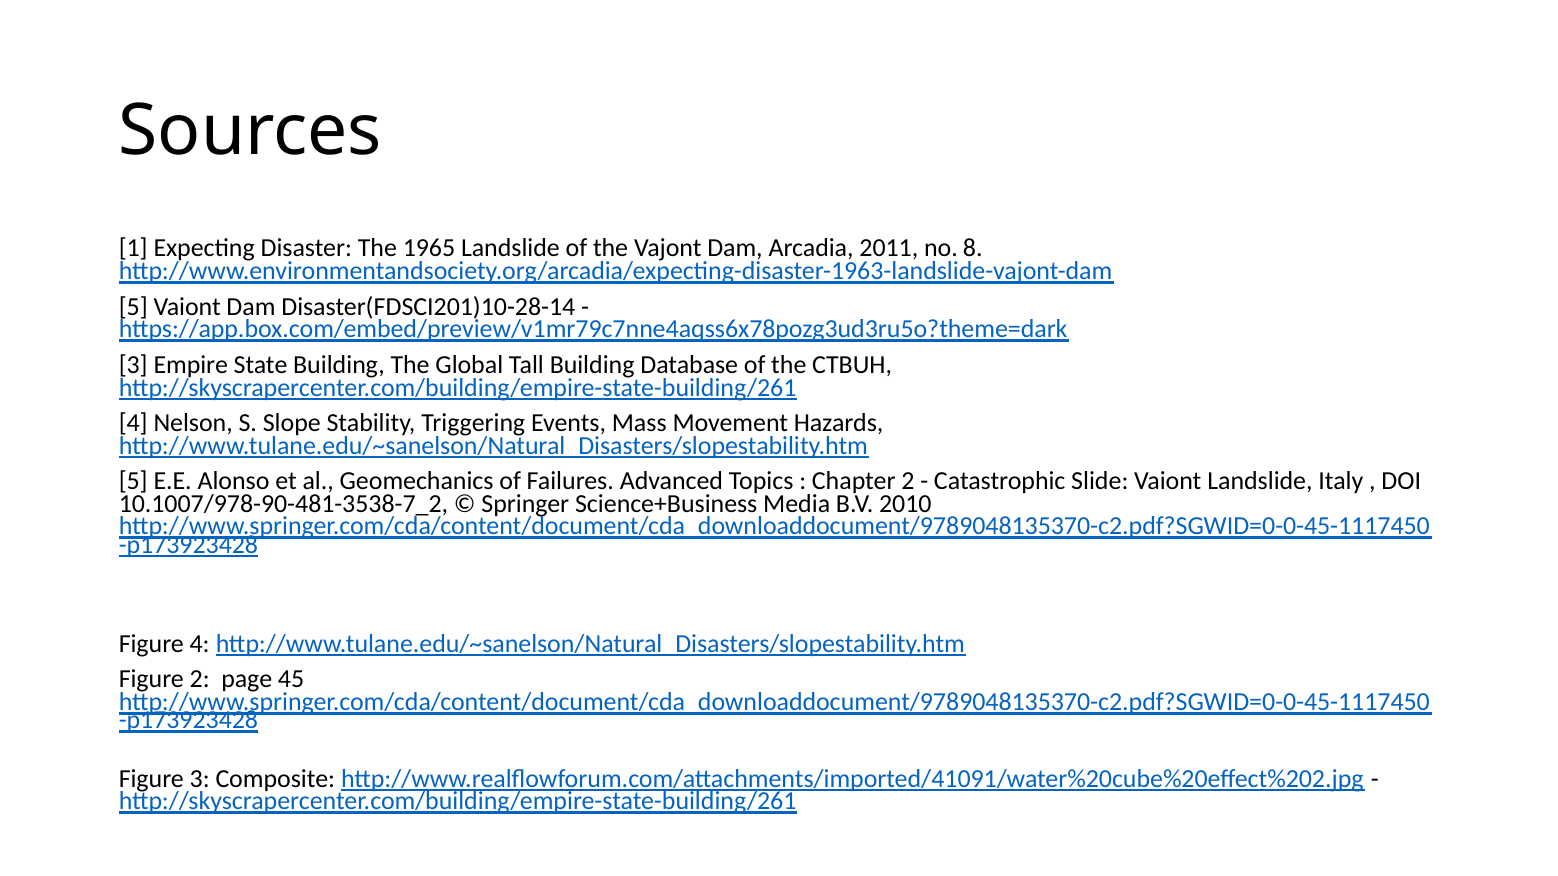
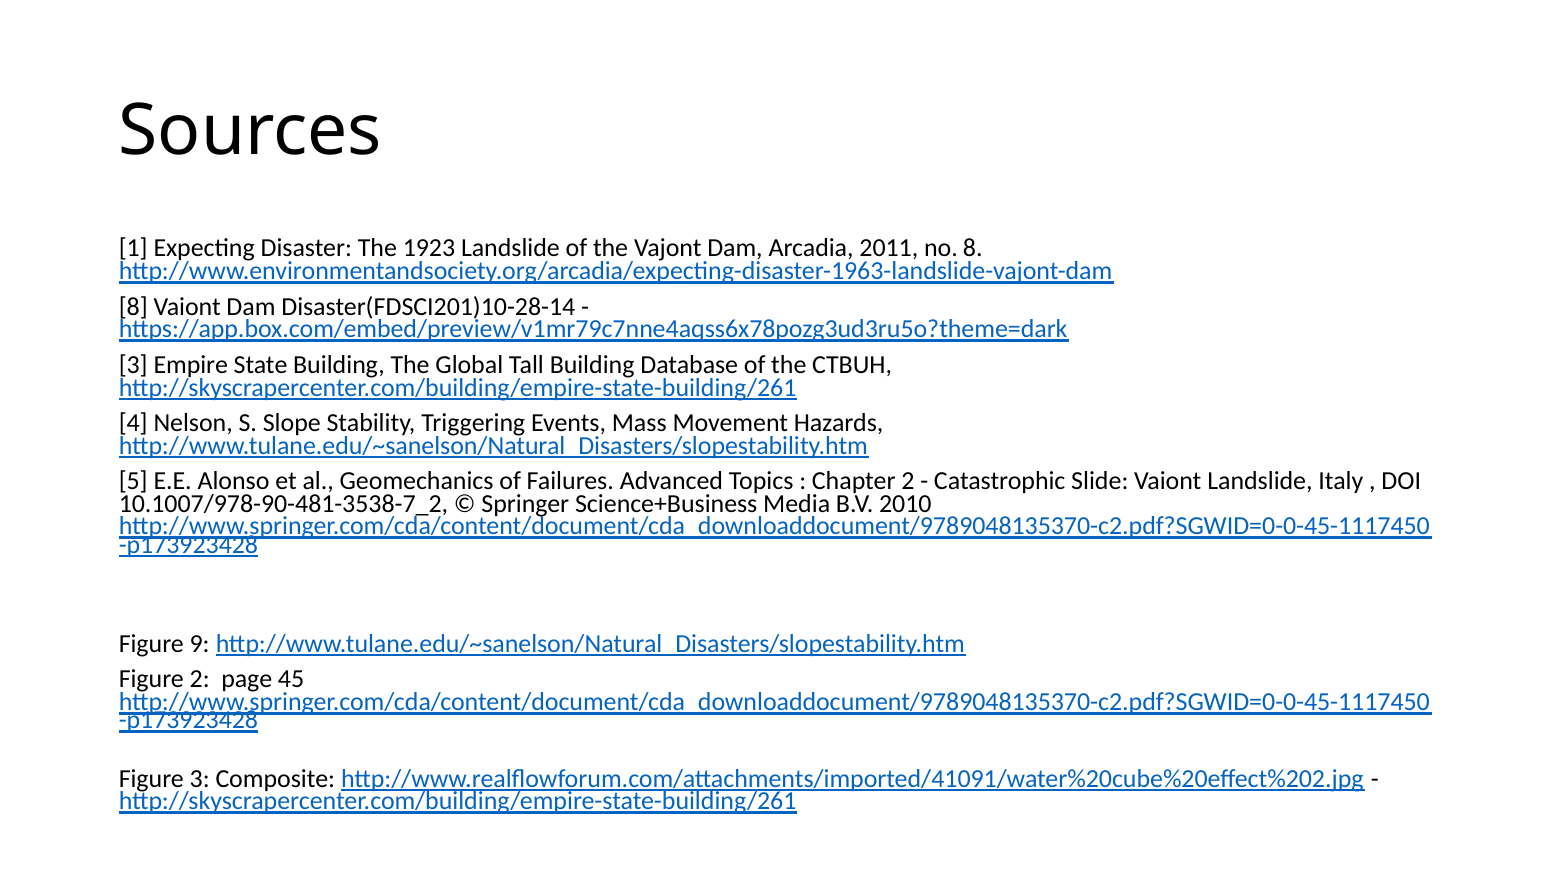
1965: 1965 -> 1923
5 at (133, 307): 5 -> 8
Figure 4: 4 -> 9
